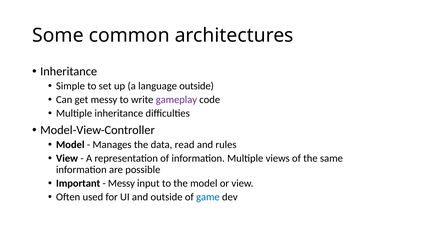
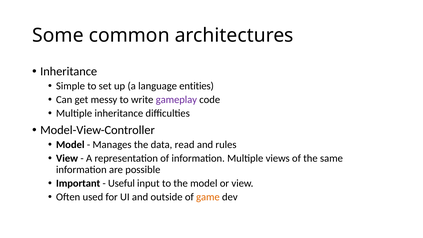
language outside: outside -> entities
Messy at (121, 183): Messy -> Useful
game colour: blue -> orange
